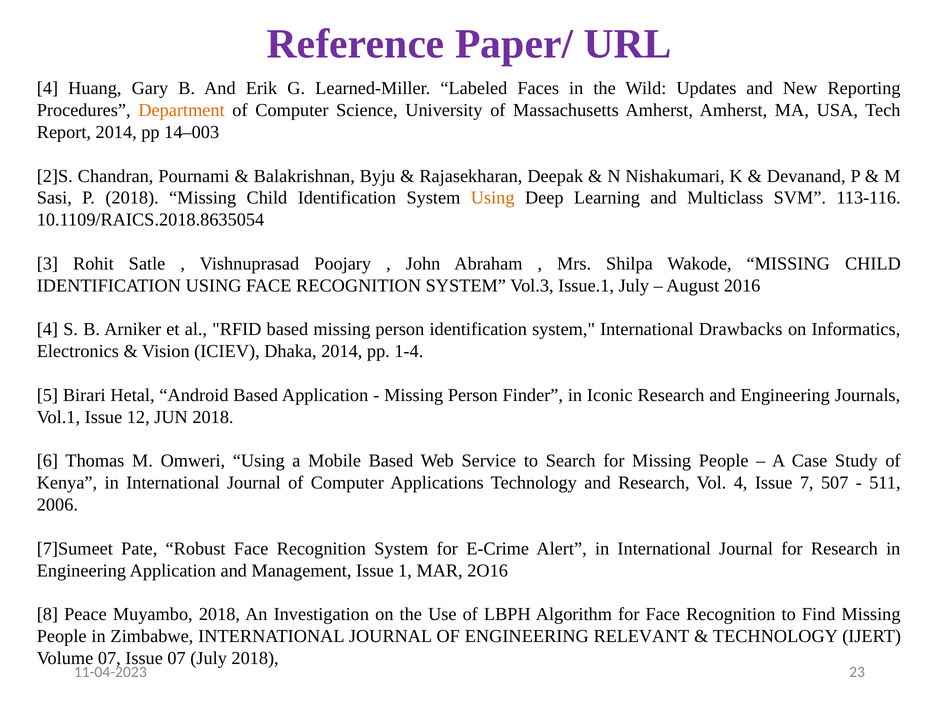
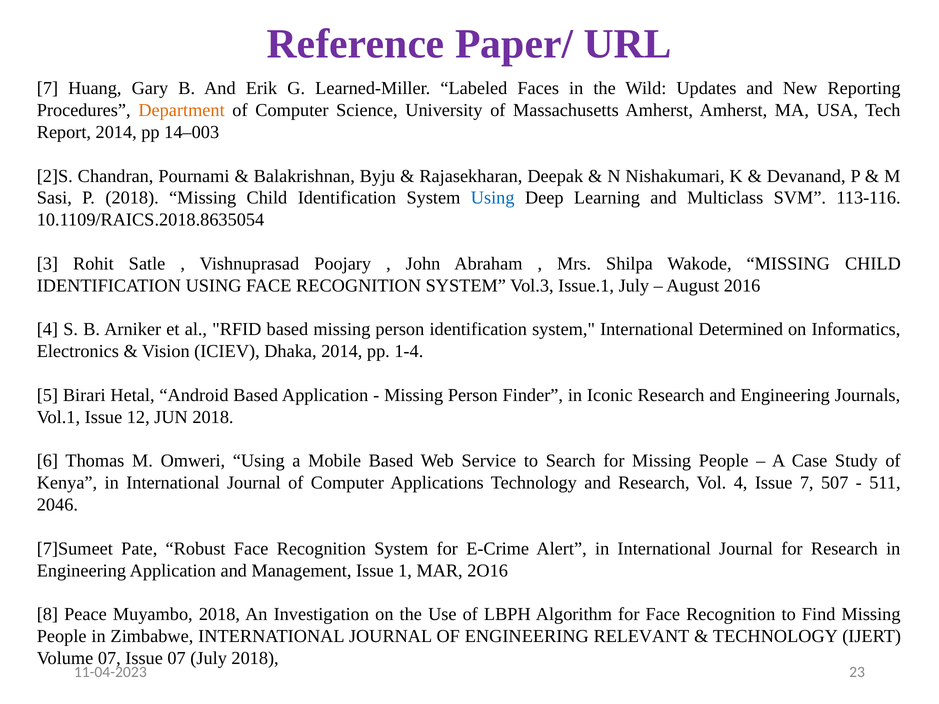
4 at (47, 88): 4 -> 7
Using at (493, 198) colour: orange -> blue
Drawbacks: Drawbacks -> Determined
2006: 2006 -> 2046
